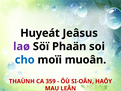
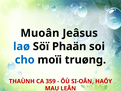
Huyeát: Huyeát -> Muoân
laø colour: purple -> blue
muoân: muoân -> truøng
